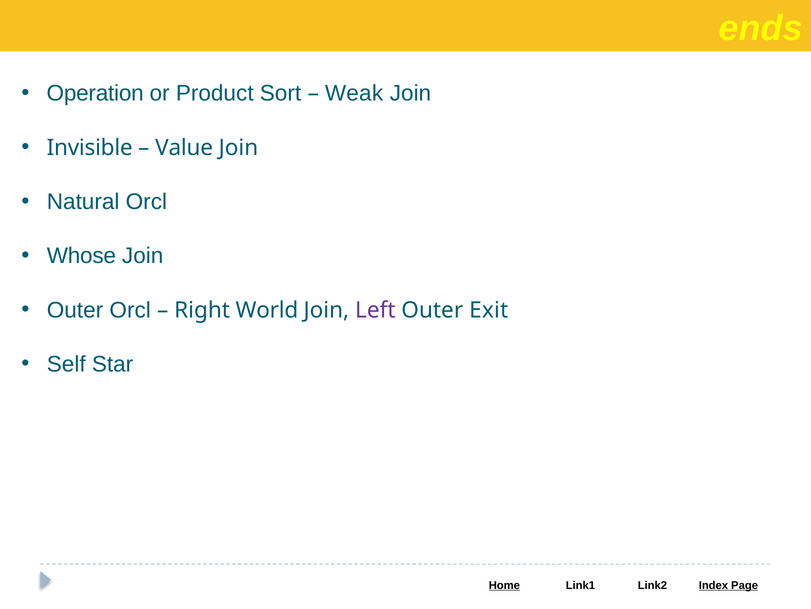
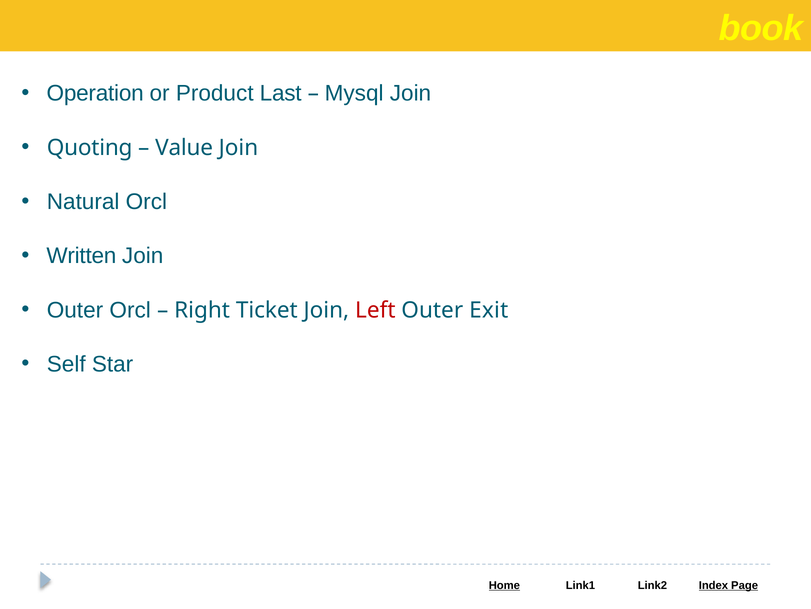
ends: ends -> book
Sort: Sort -> Last
Weak: Weak -> Mysql
Invisible: Invisible -> Quoting
Whose: Whose -> Written
World: World -> Ticket
Left colour: purple -> red
